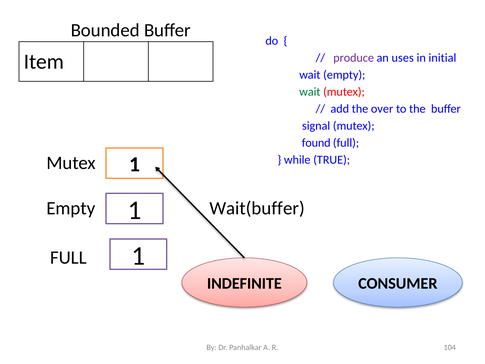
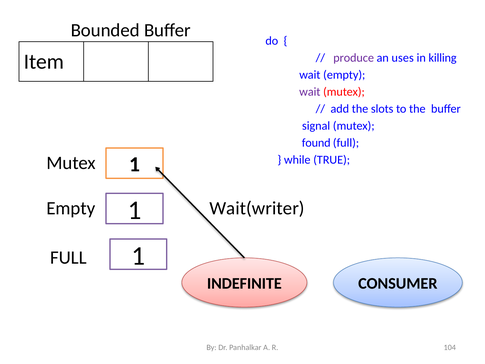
initial: initial -> killing
wait at (310, 92) colour: green -> purple
over: over -> slots
Wait(buffer: Wait(buffer -> Wait(writer
